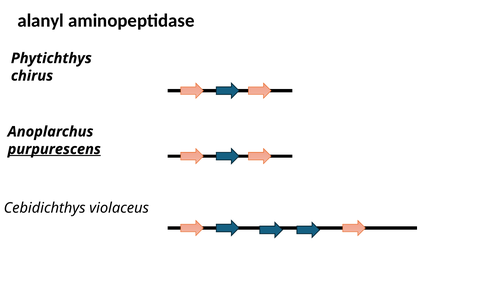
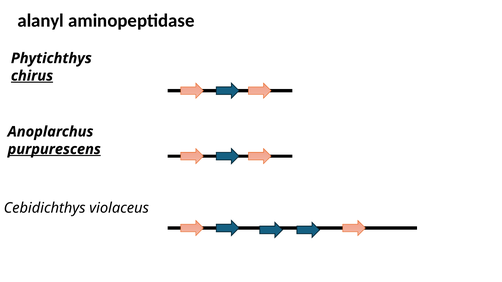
chirus underline: none -> present
